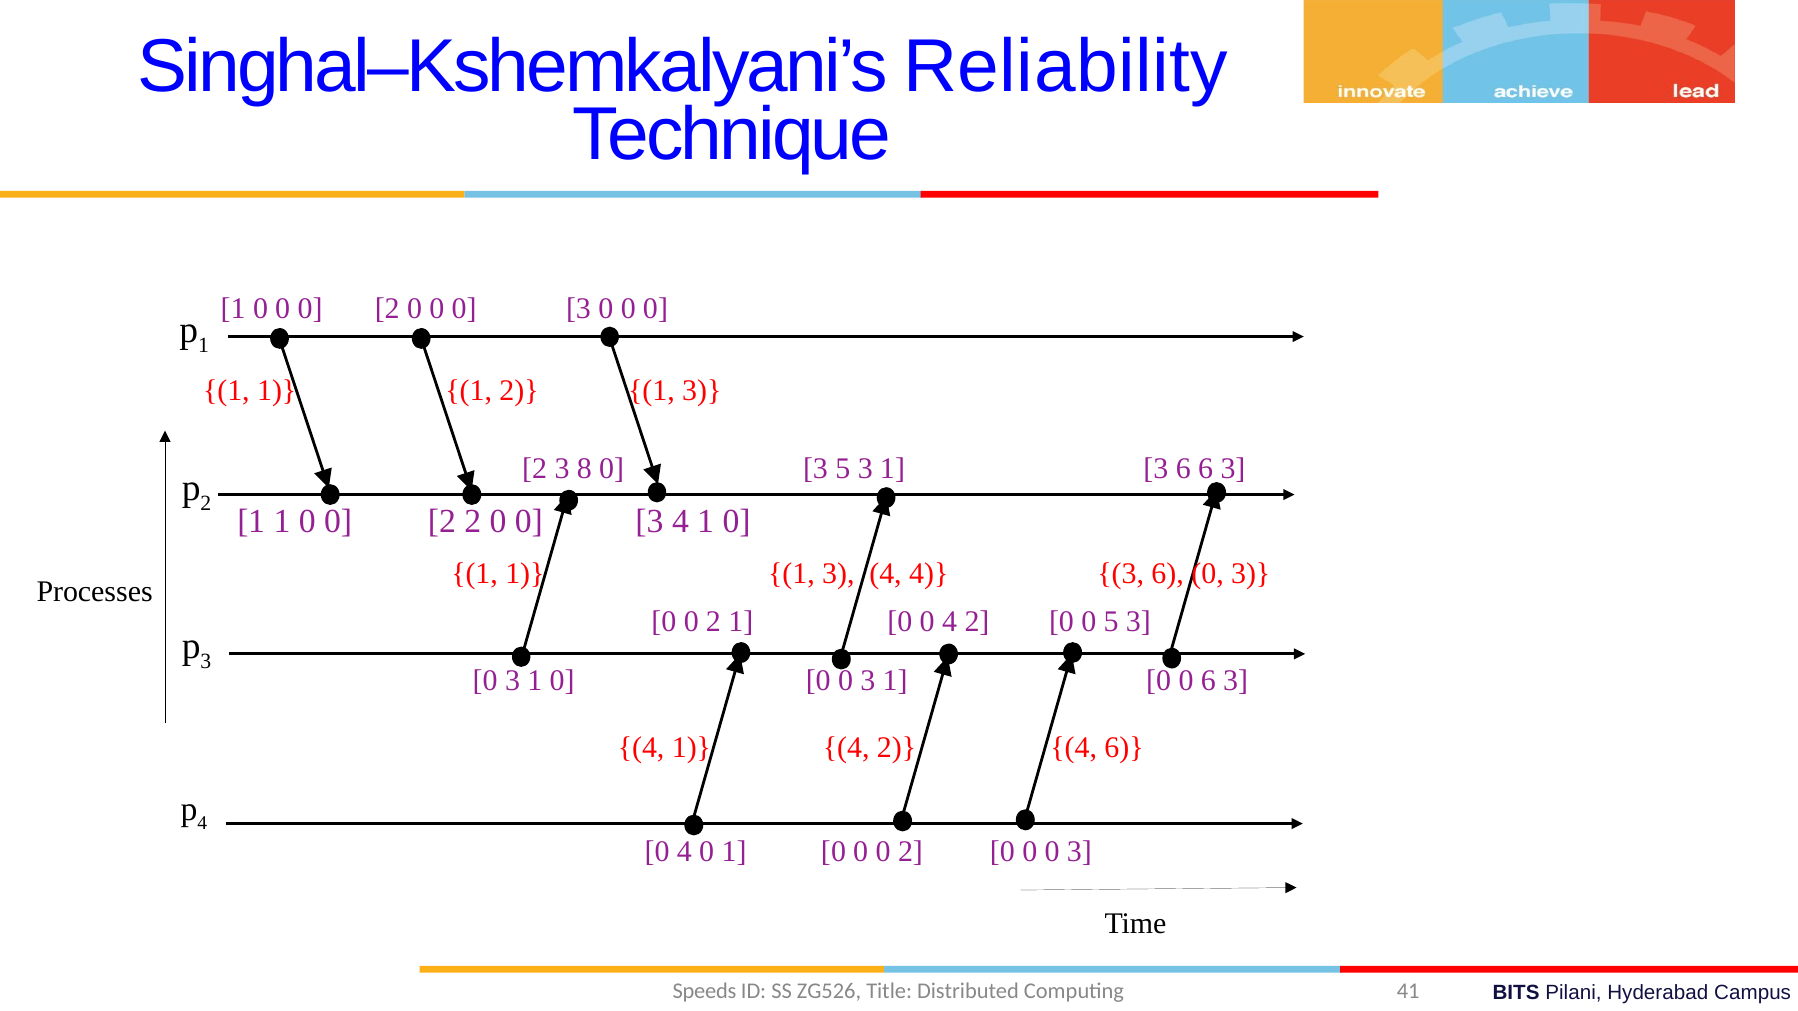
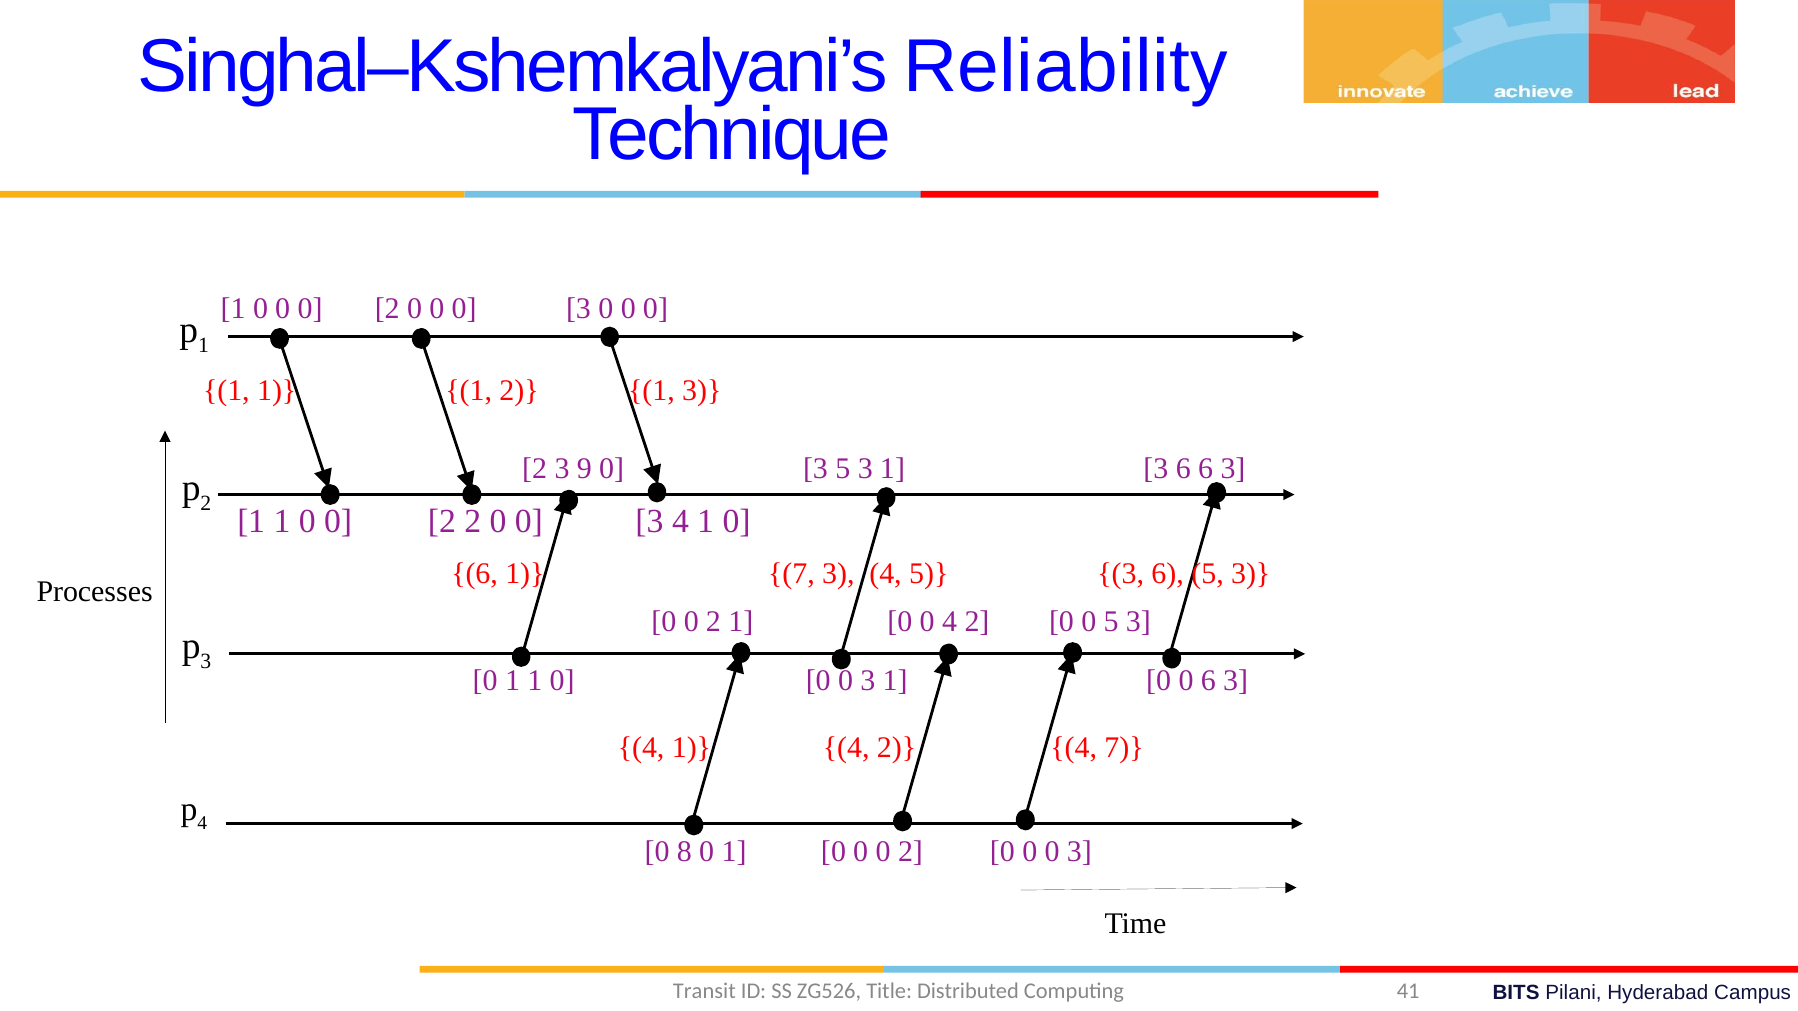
8: 8 -> 9
1 at (475, 574): 1 -> 6
1 at (791, 574): 1 -> 7
4 4: 4 -> 5
6 0: 0 -> 5
3 at (513, 681): 3 -> 1
4 6: 6 -> 7
4 at (684, 851): 4 -> 8
Speeds: Speeds -> Transit
